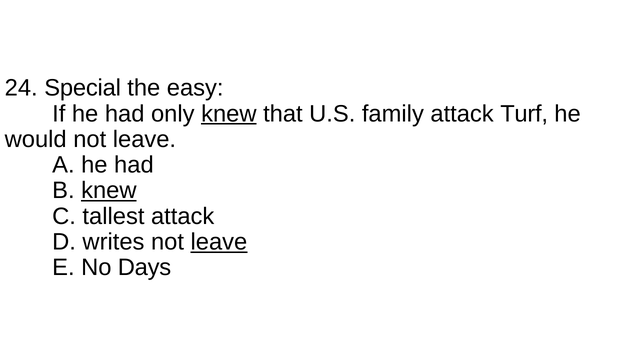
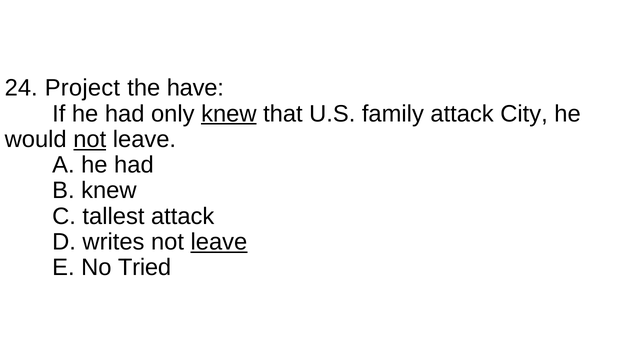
Special: Special -> Project
easy: easy -> have
Turf: Turf -> City
not at (90, 139) underline: none -> present
knew at (109, 191) underline: present -> none
Days: Days -> Tried
